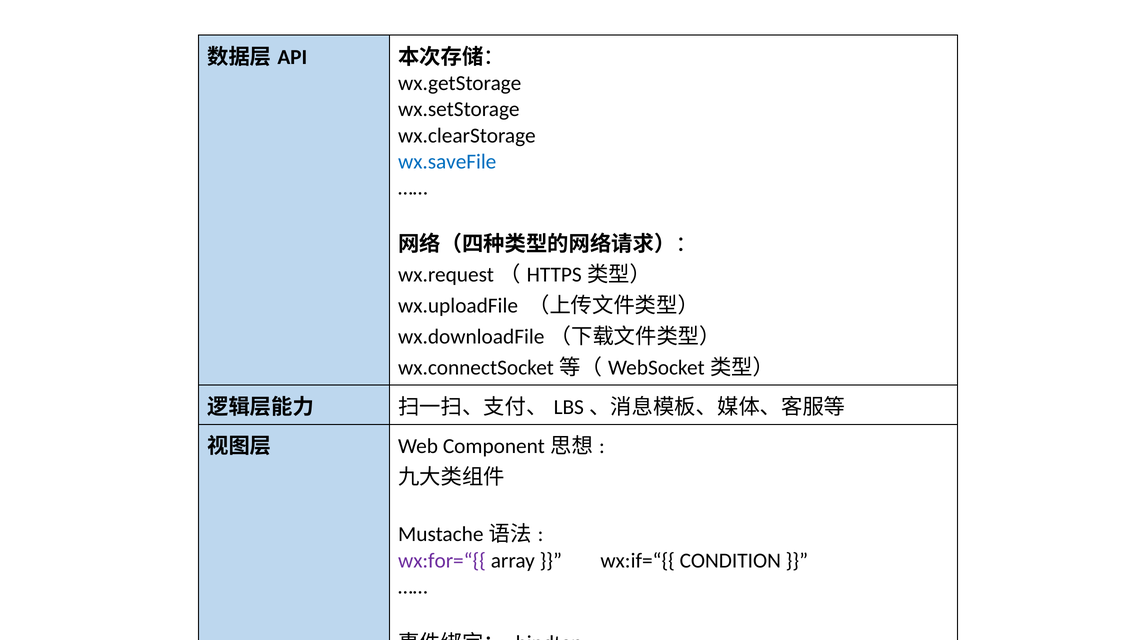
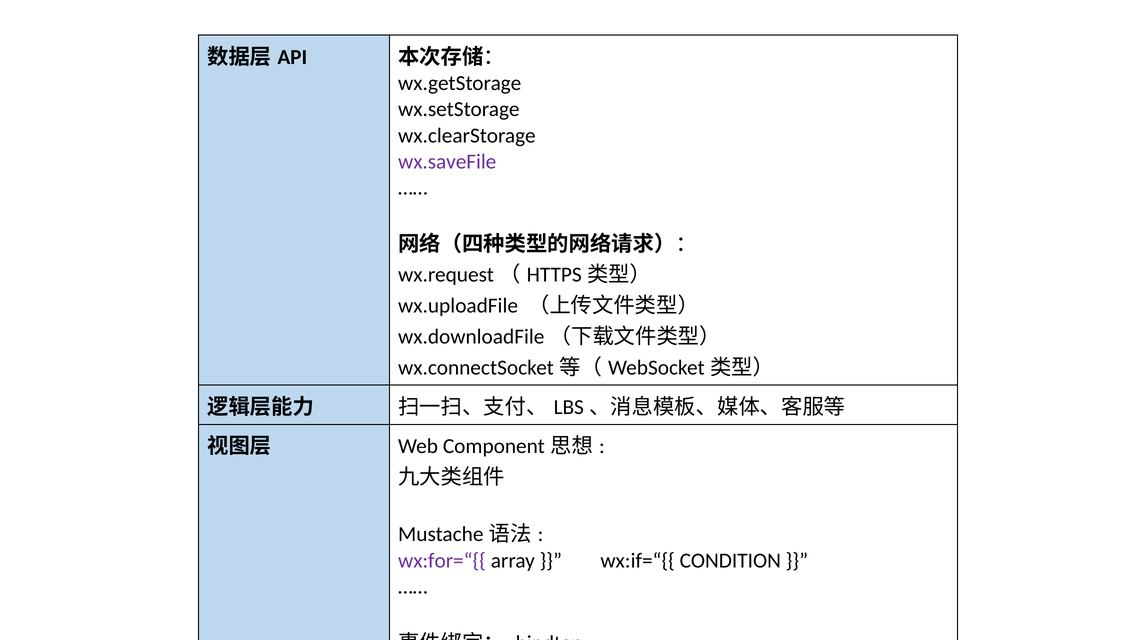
wx.saveFile colour: blue -> purple
